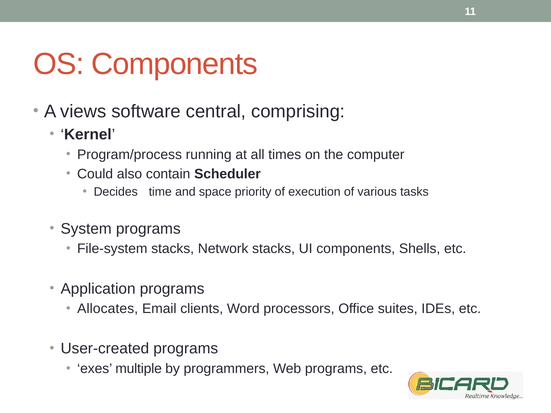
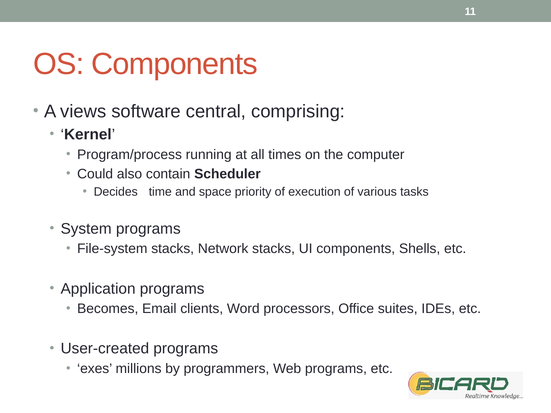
Allocates: Allocates -> Becomes
multiple: multiple -> millions
